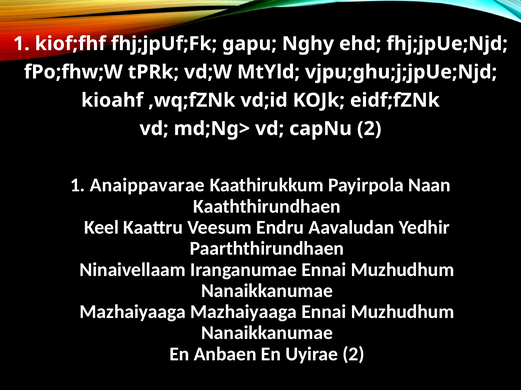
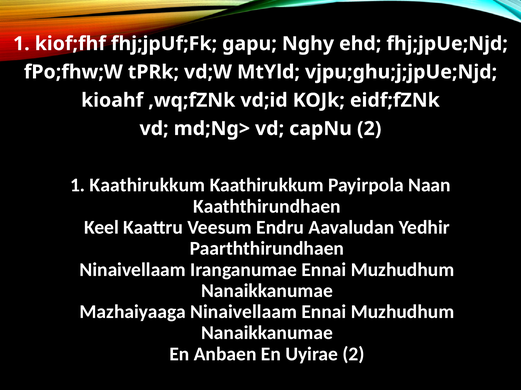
1 Anaippavarae: Anaippavarae -> Kaathirukkum
Mazhaiyaaga Mazhaiyaaga: Mazhaiyaaga -> Ninaivellaam
